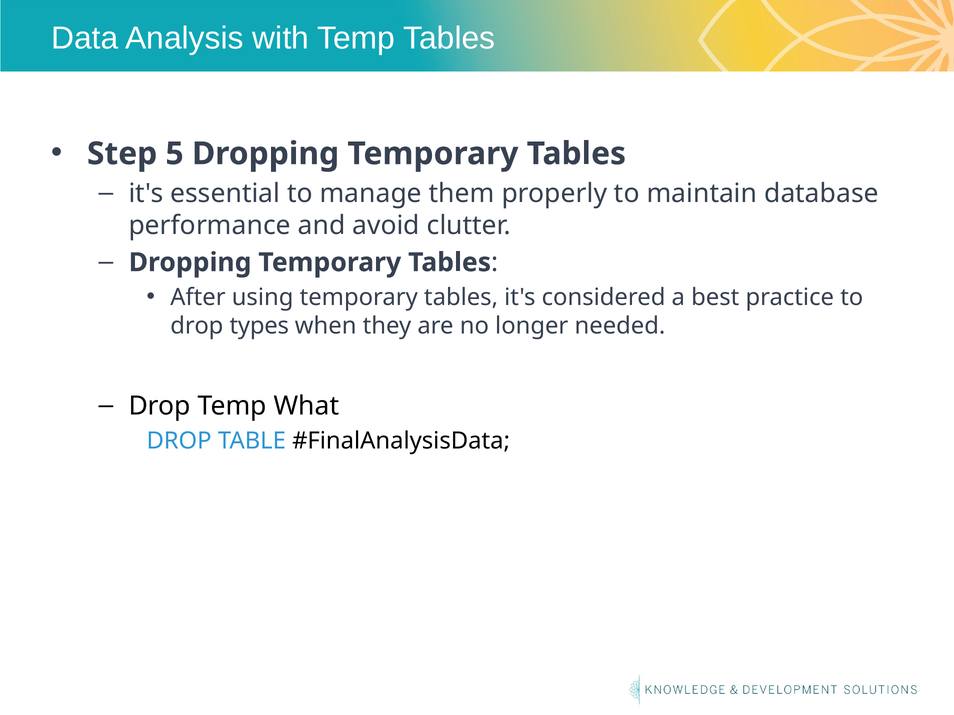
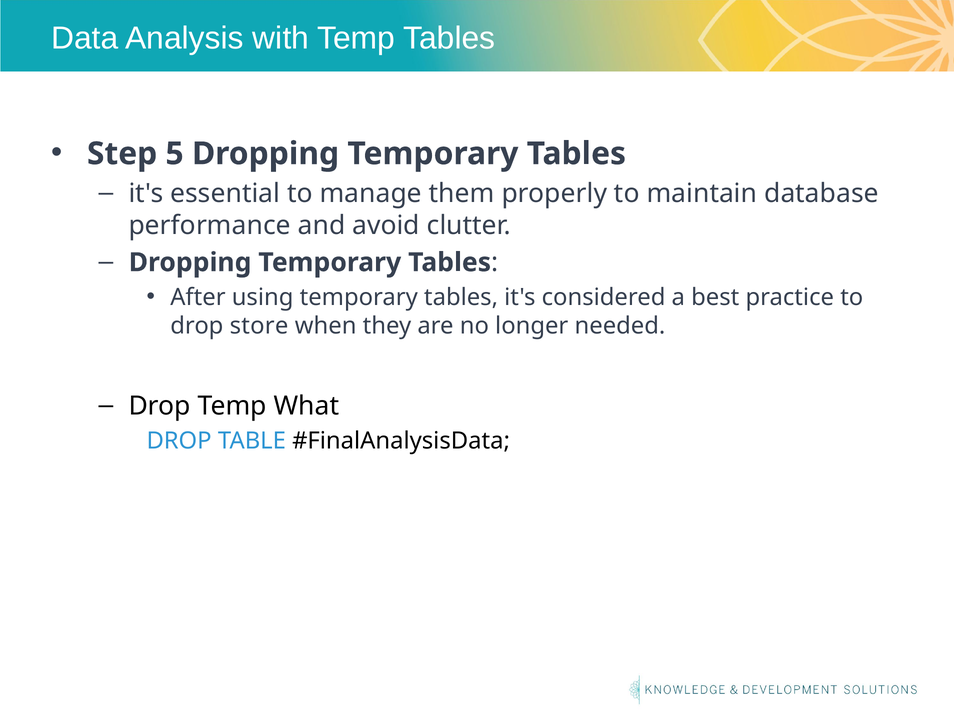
types: types -> store
